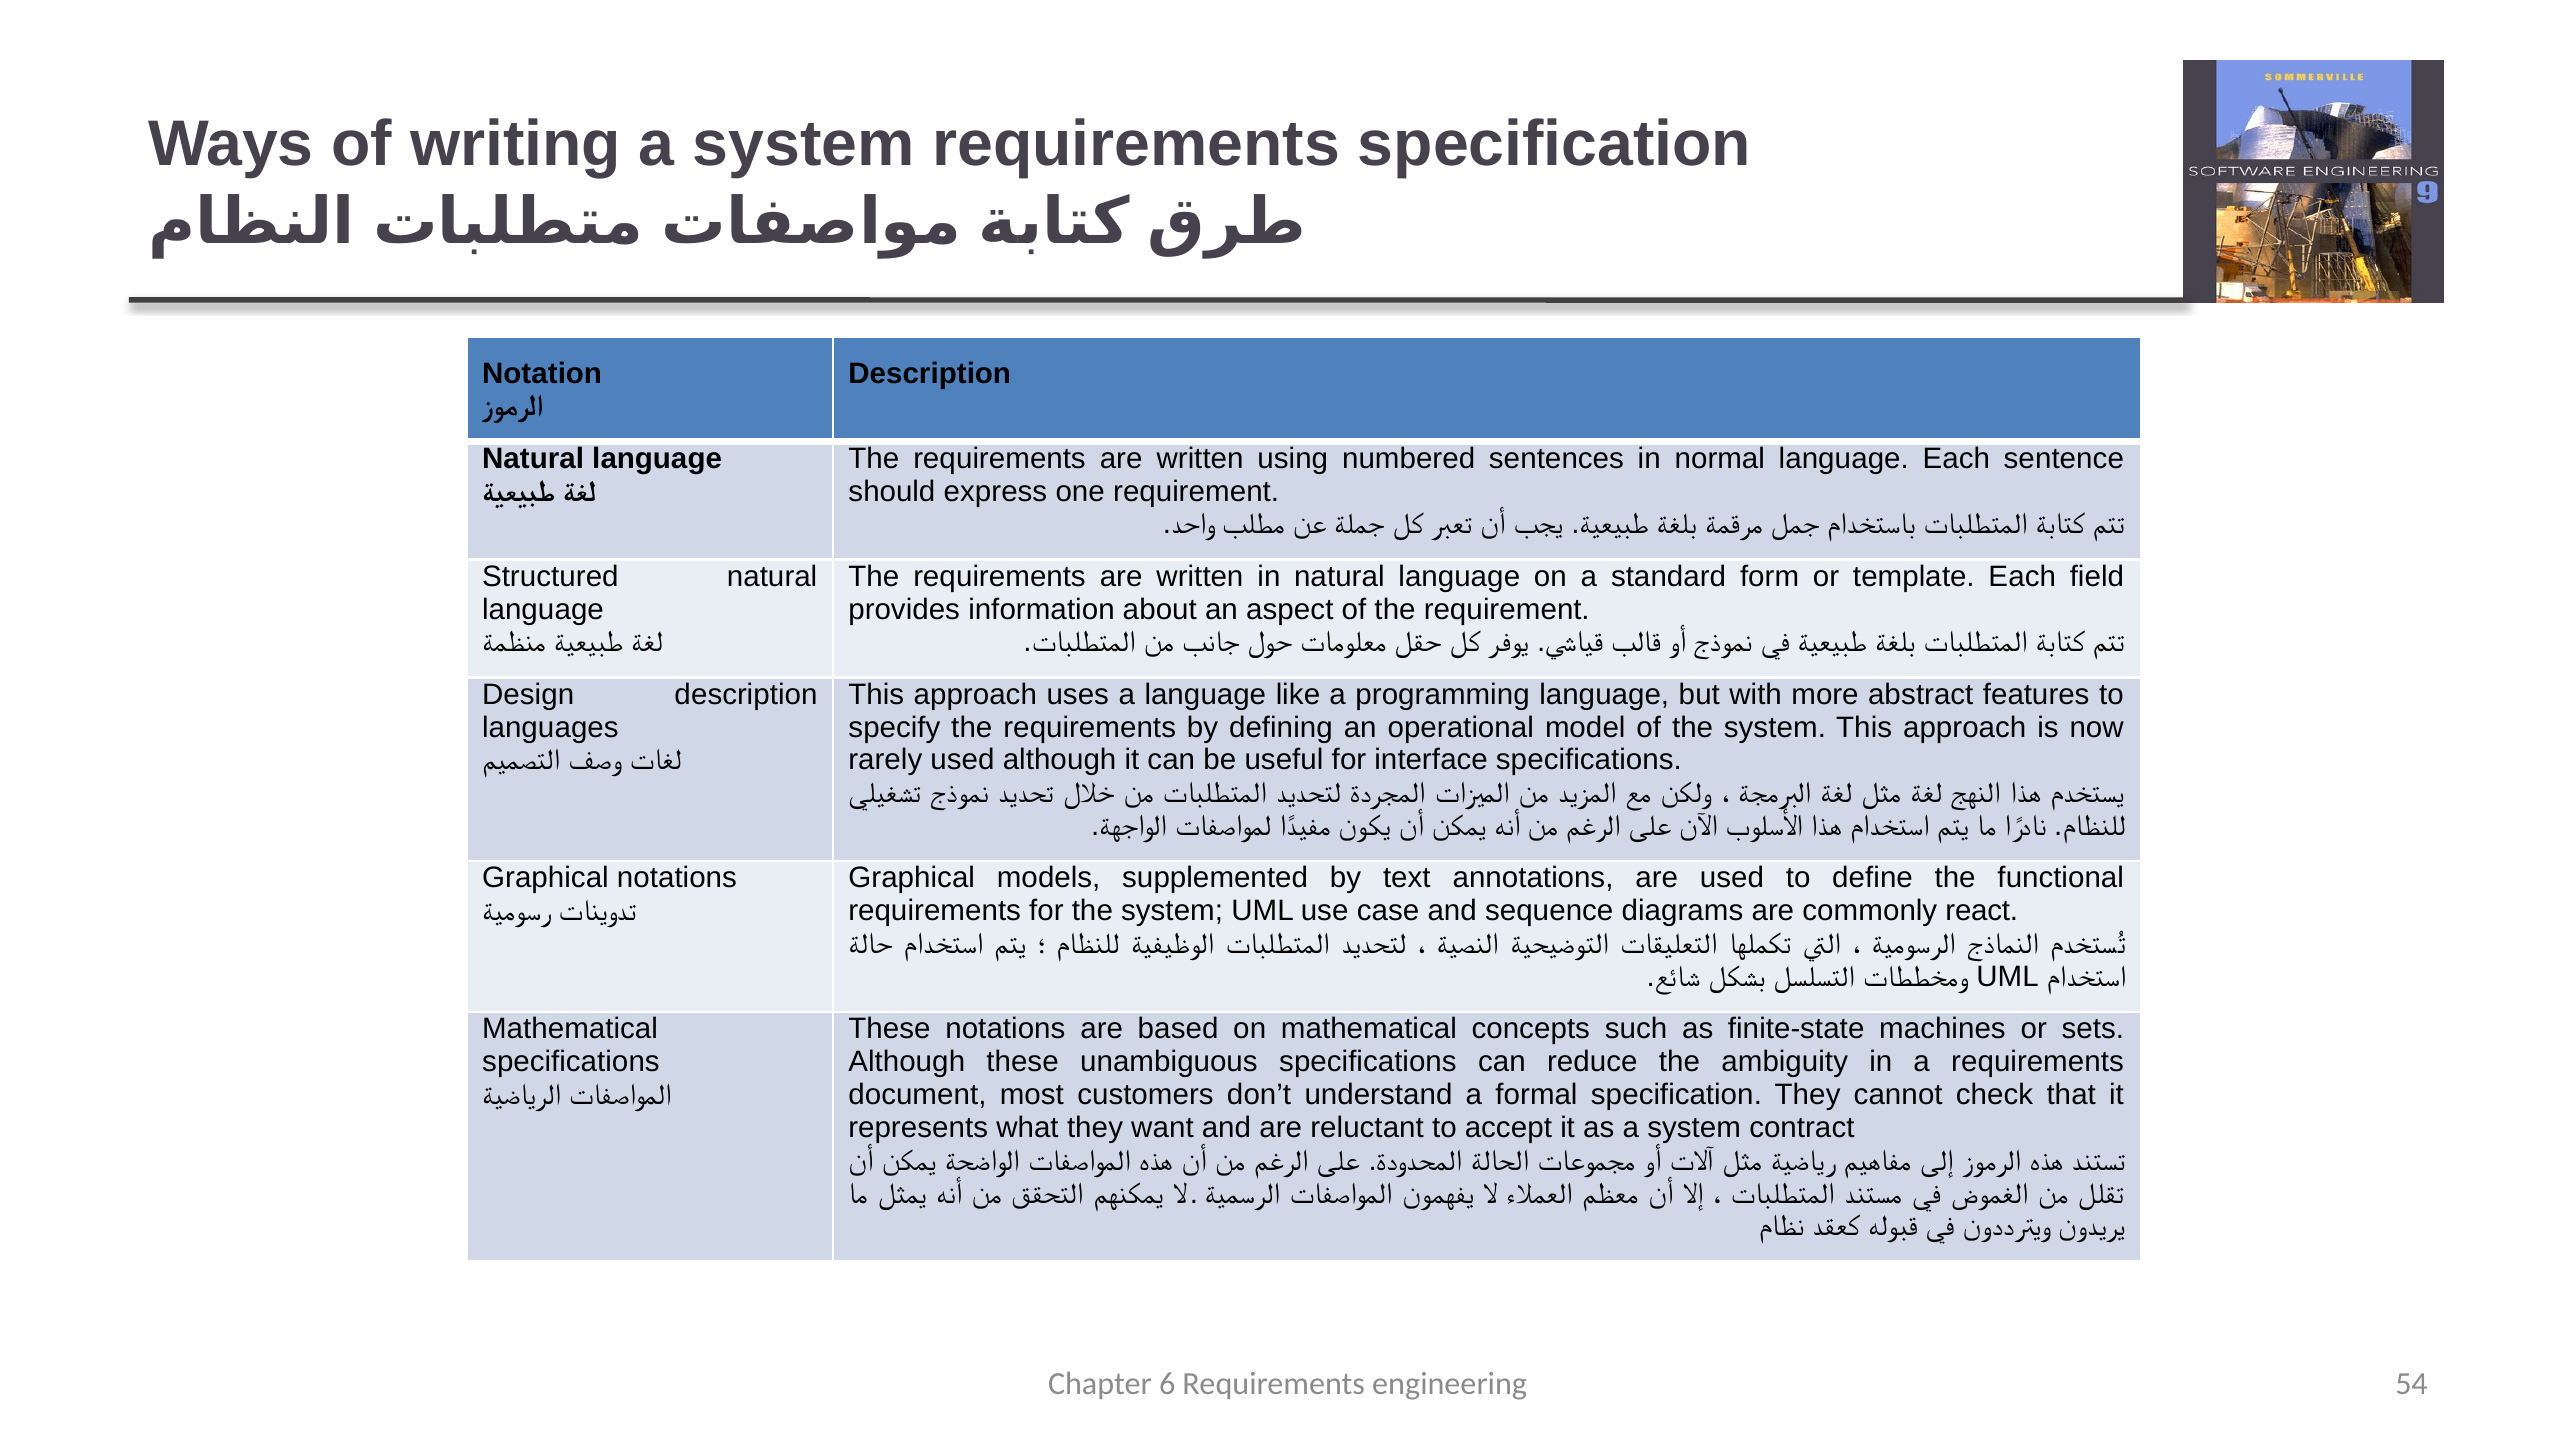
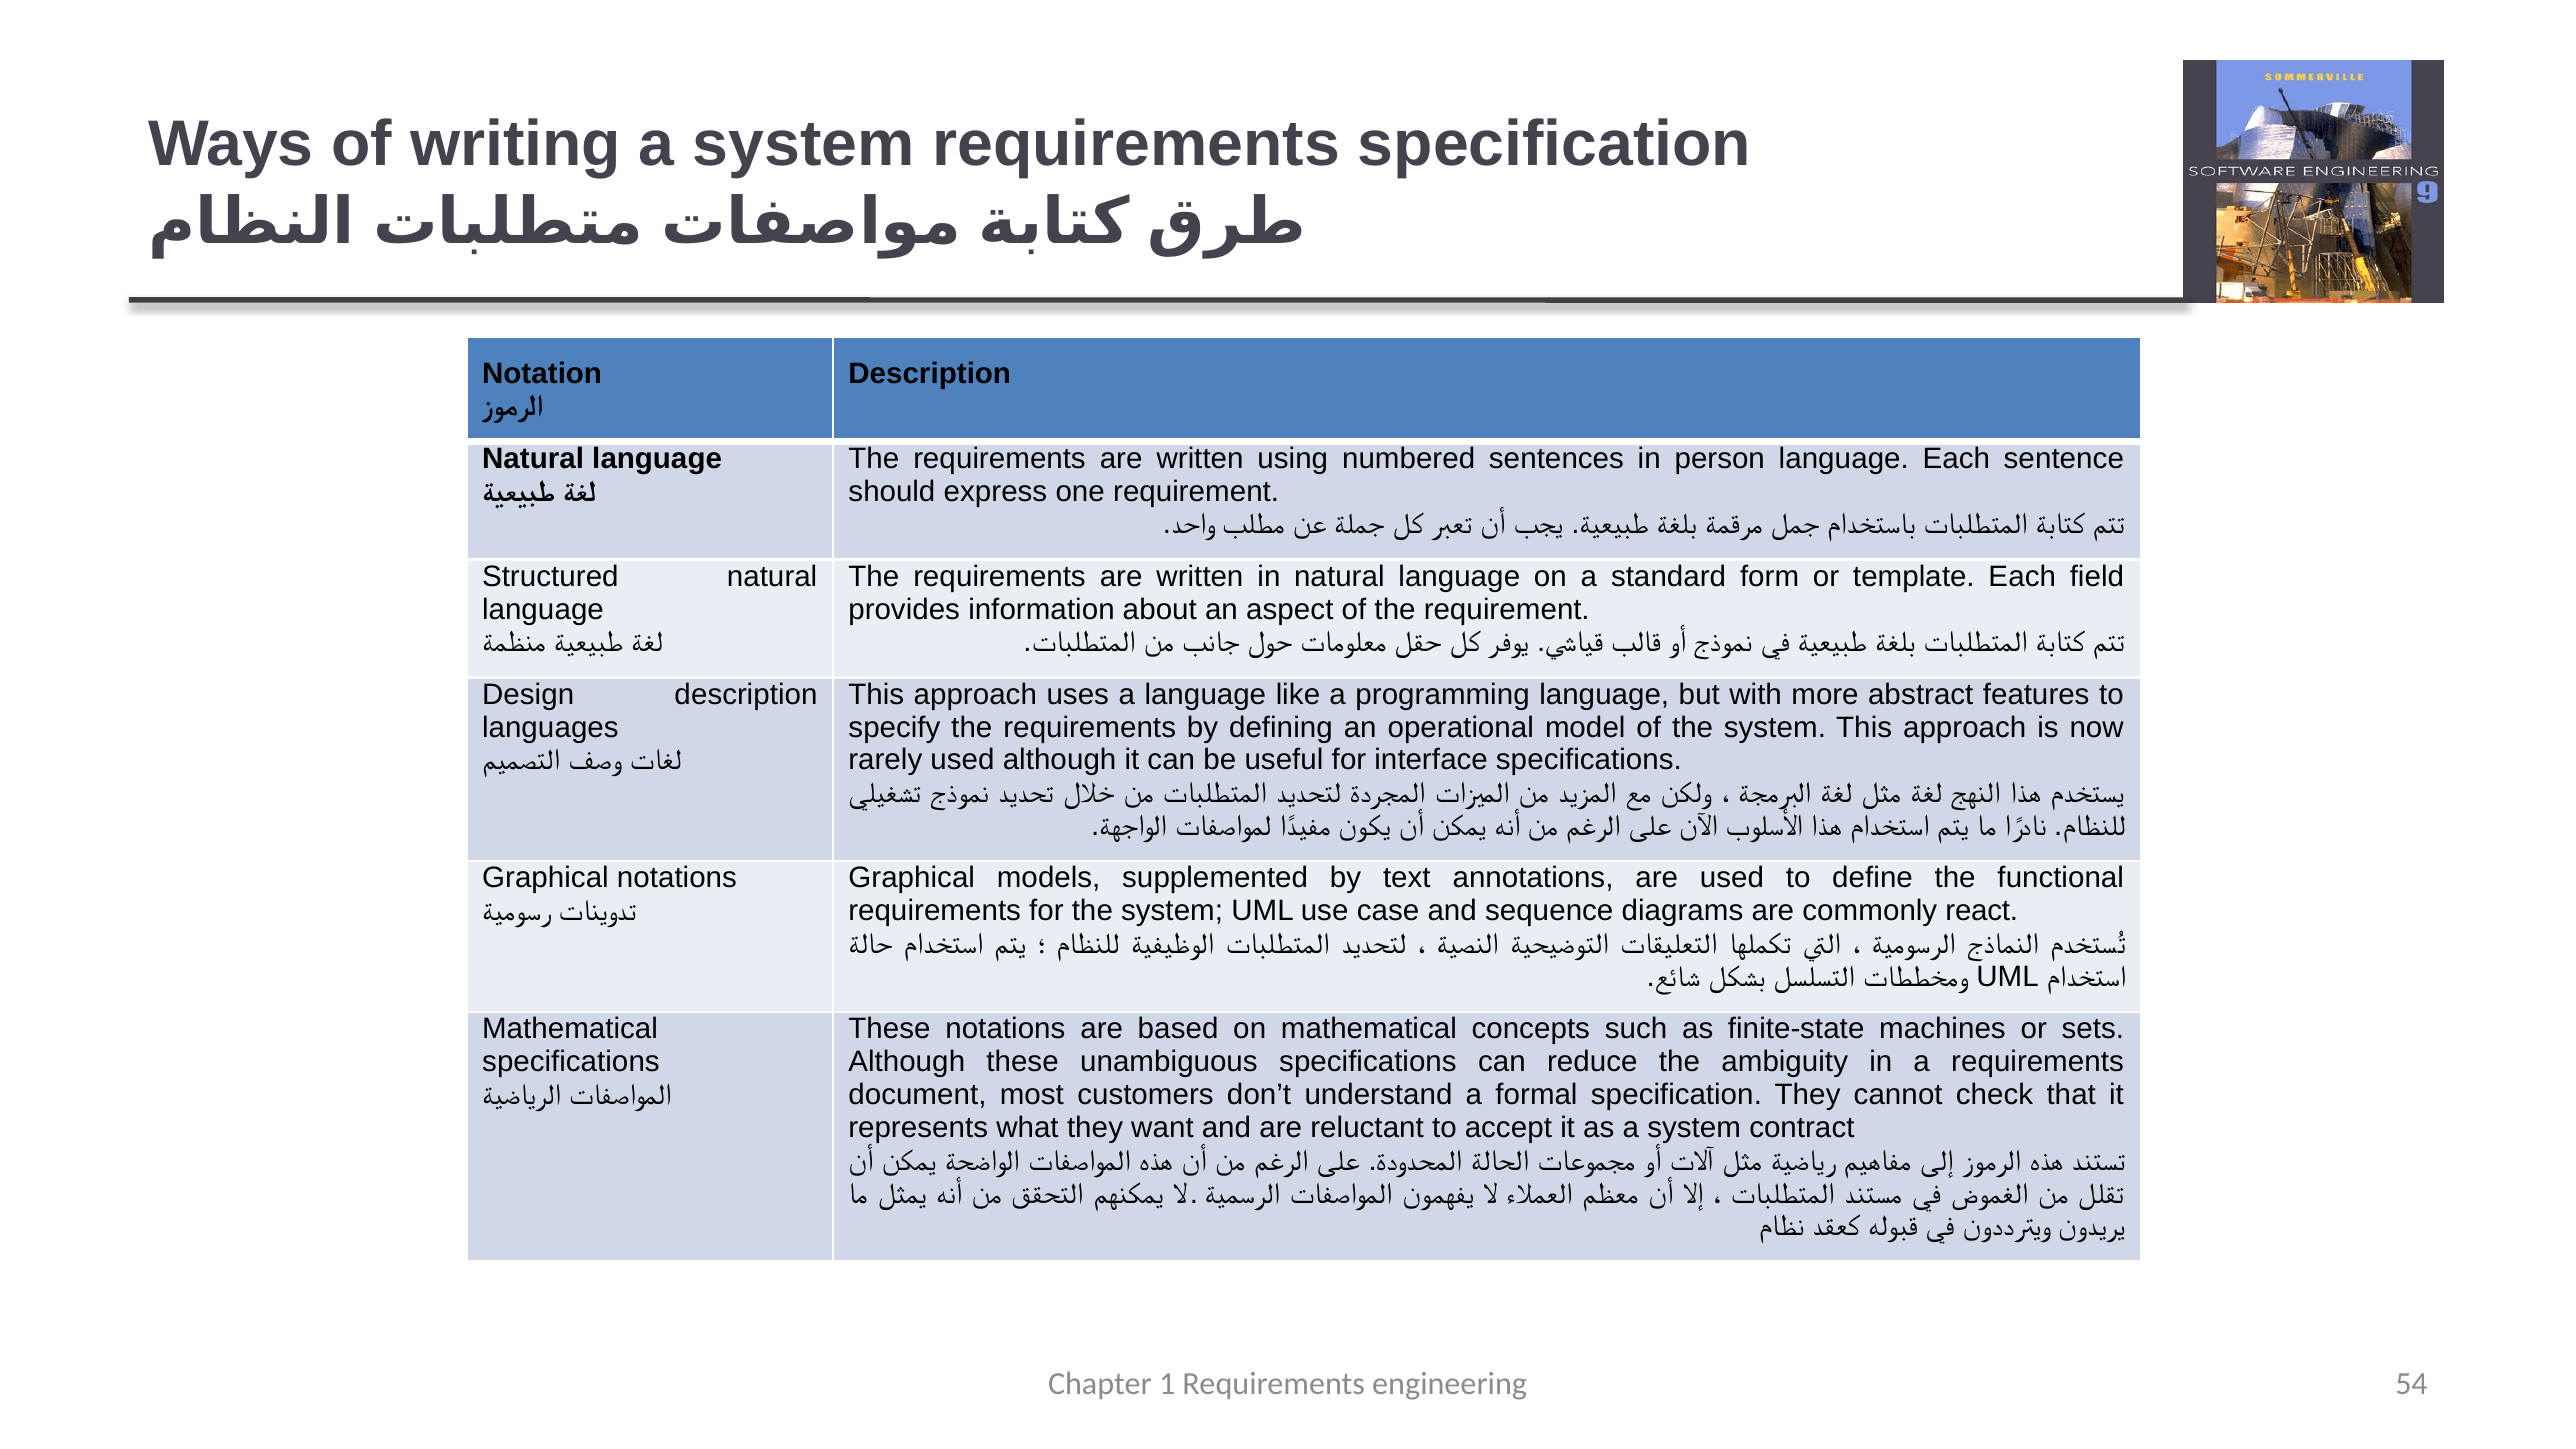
normal: normal -> person
6: 6 -> 1
